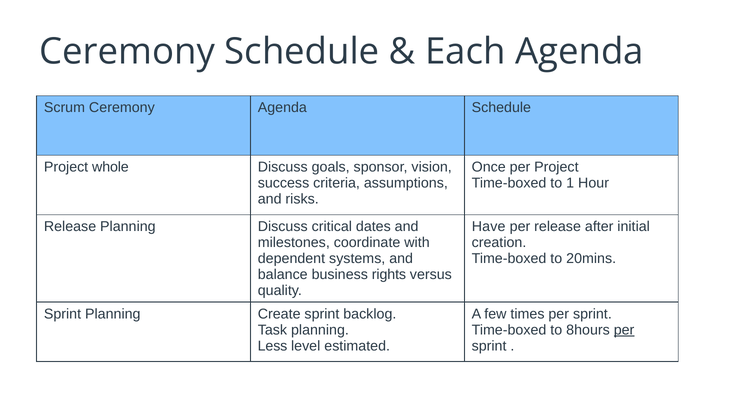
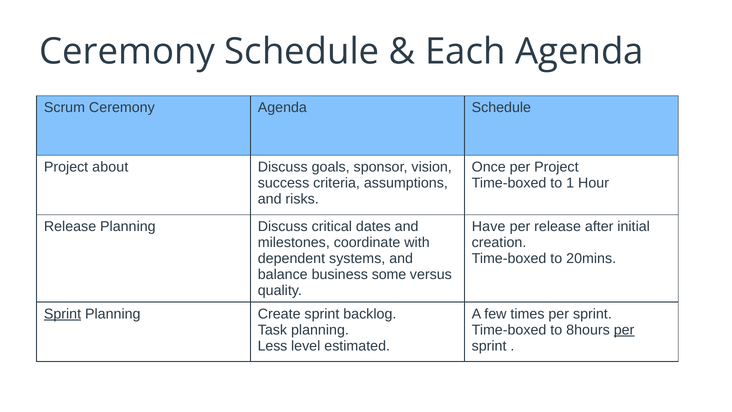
whole: whole -> about
rights: rights -> some
Sprint at (63, 314) underline: none -> present
